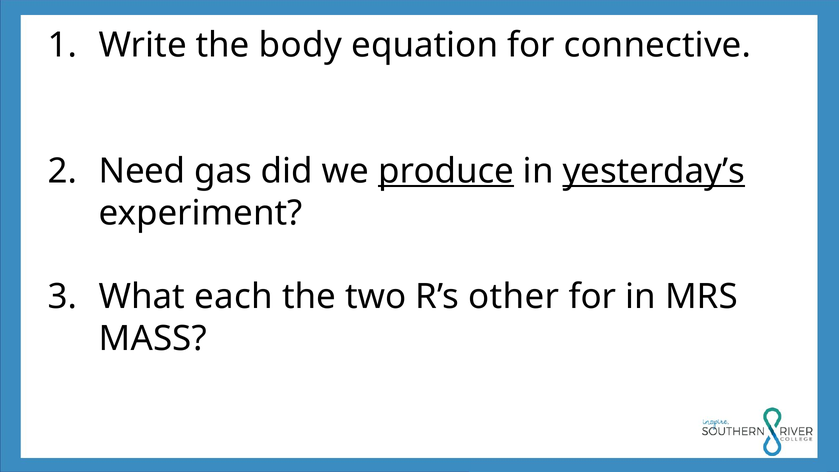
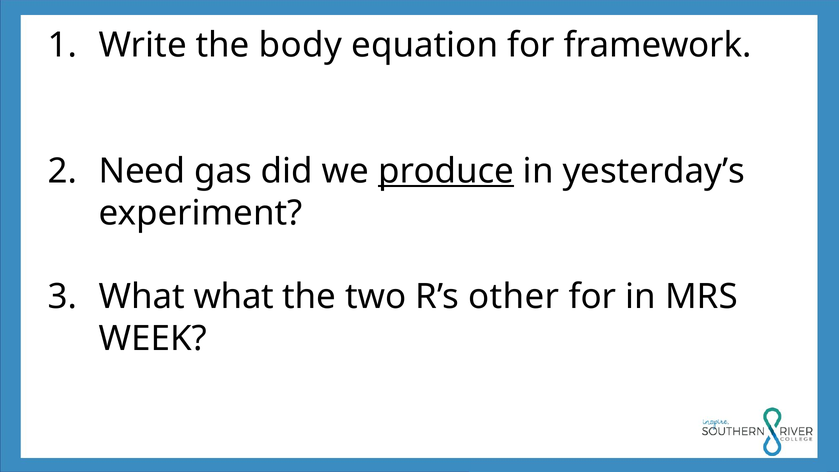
connective: connective -> framework
yesterday’s underline: present -> none
What each: each -> what
MASS: MASS -> WEEK
